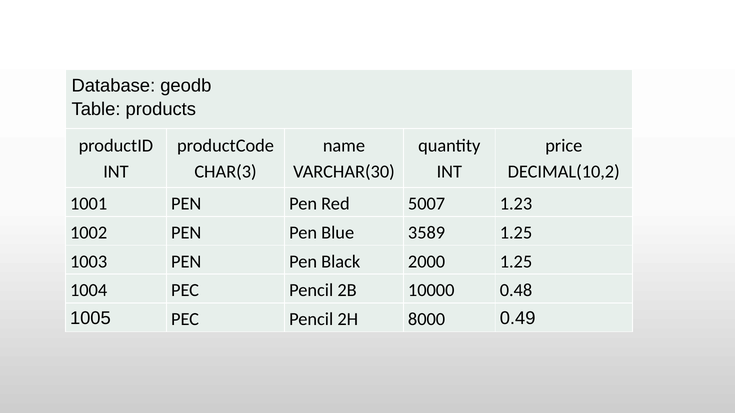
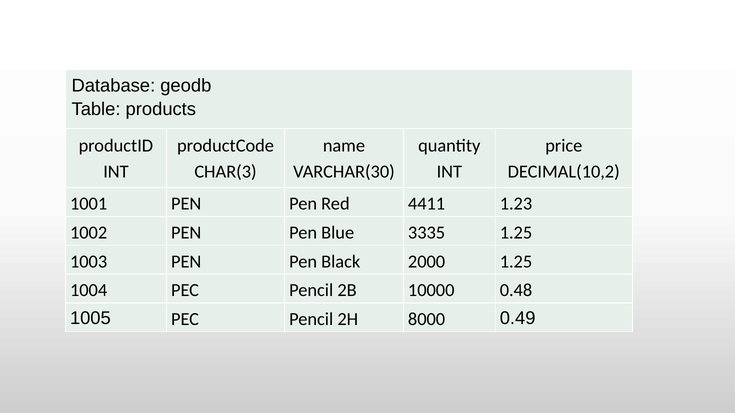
5007: 5007 -> 4411
3589: 3589 -> 3335
